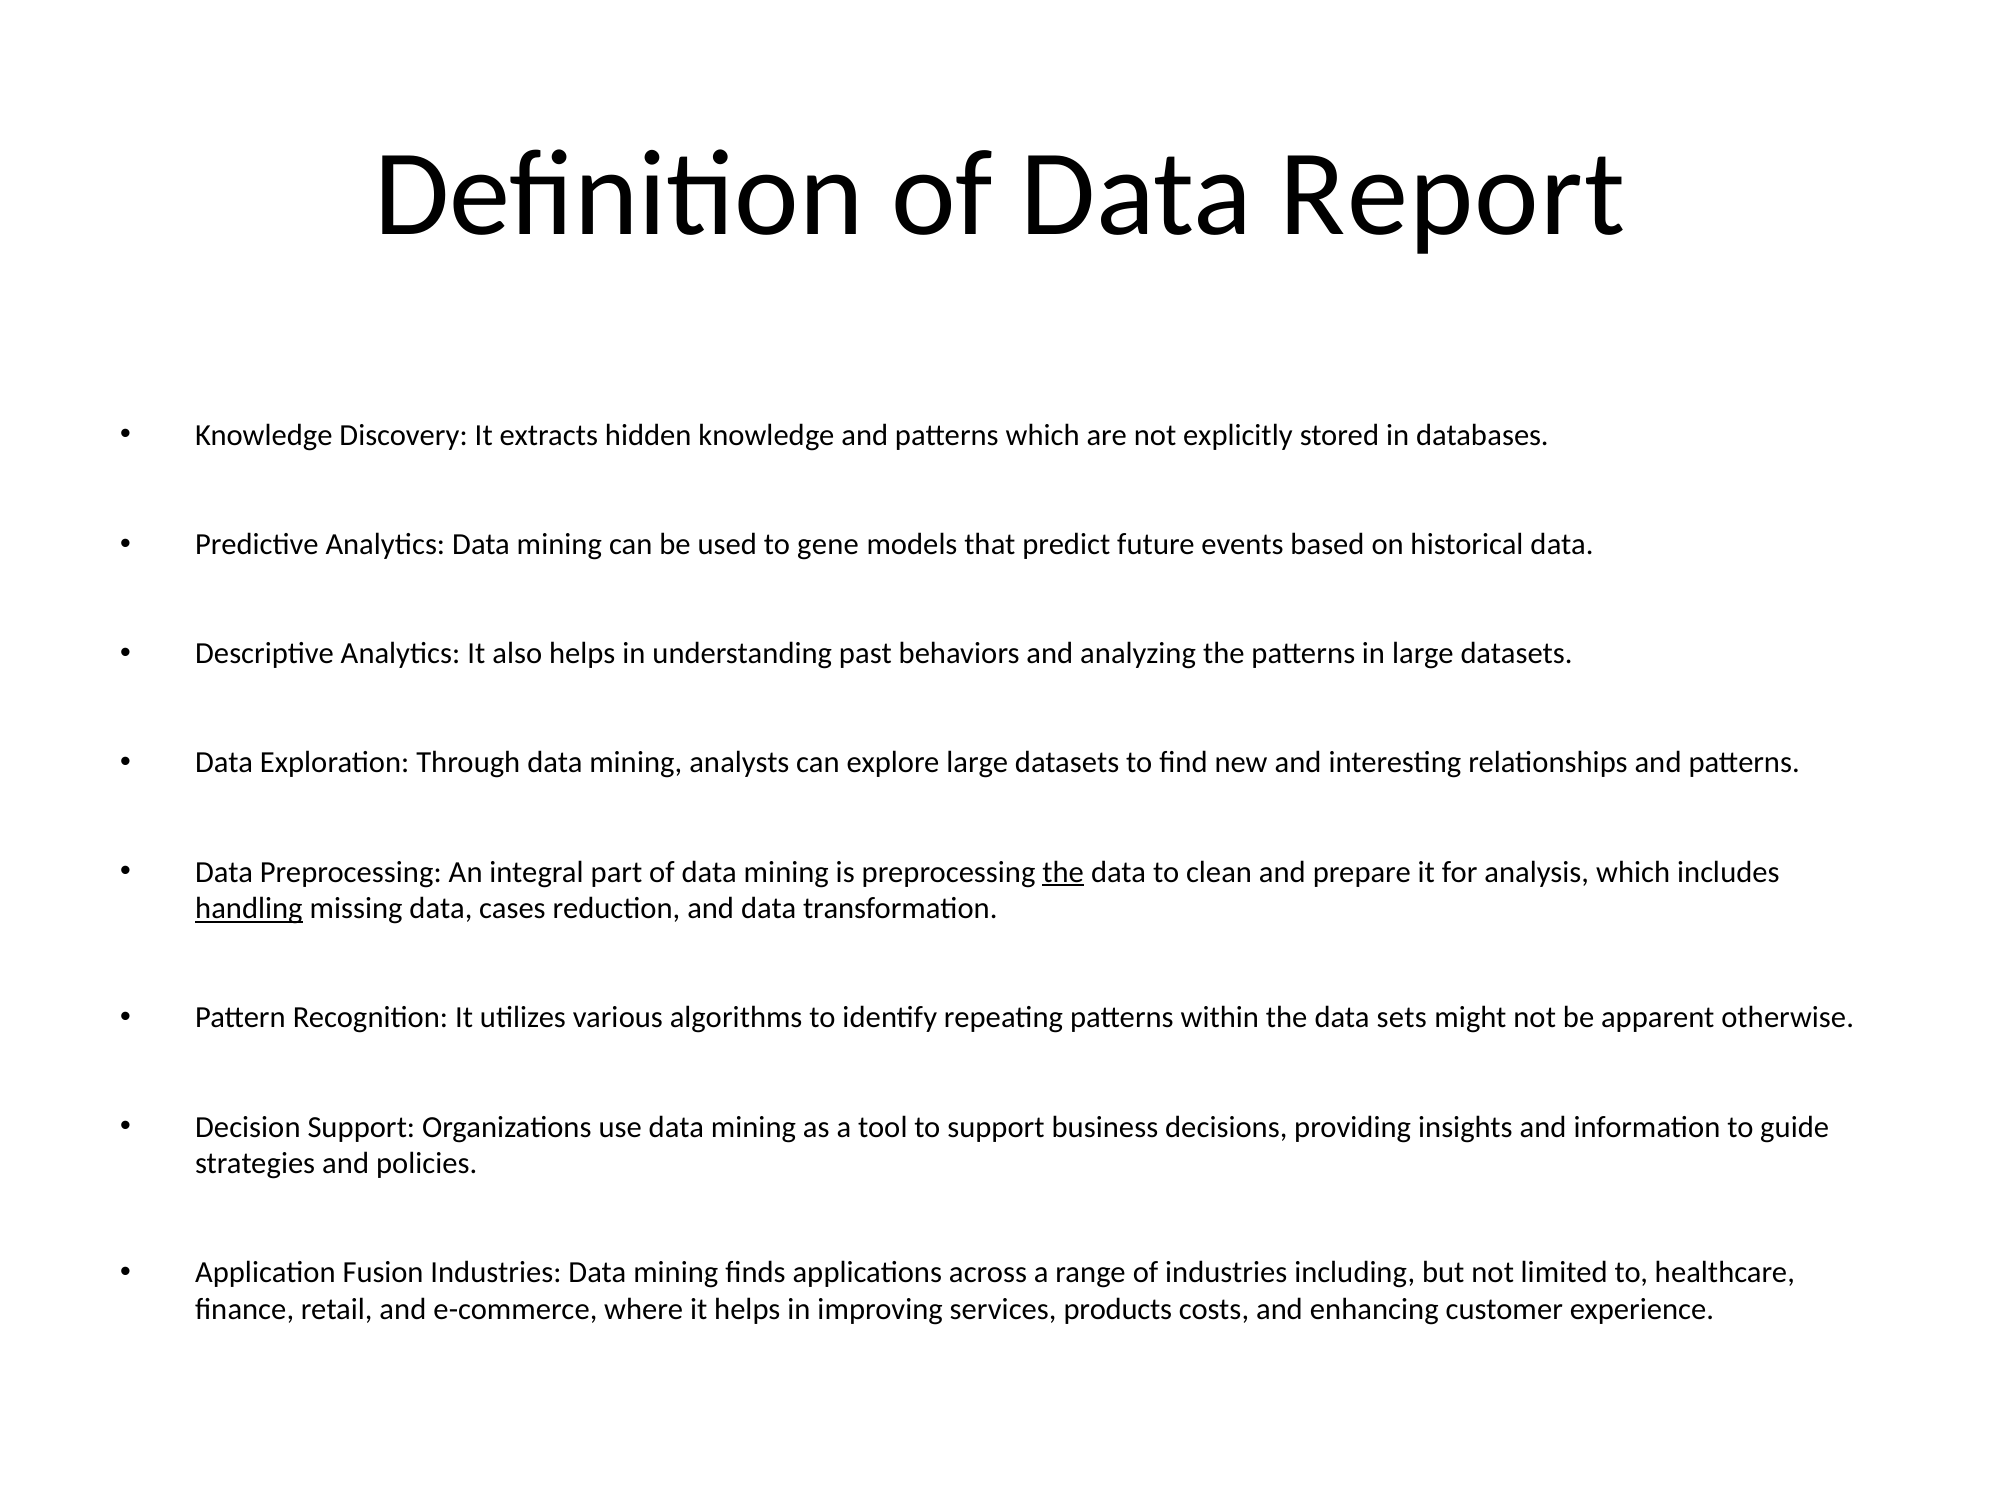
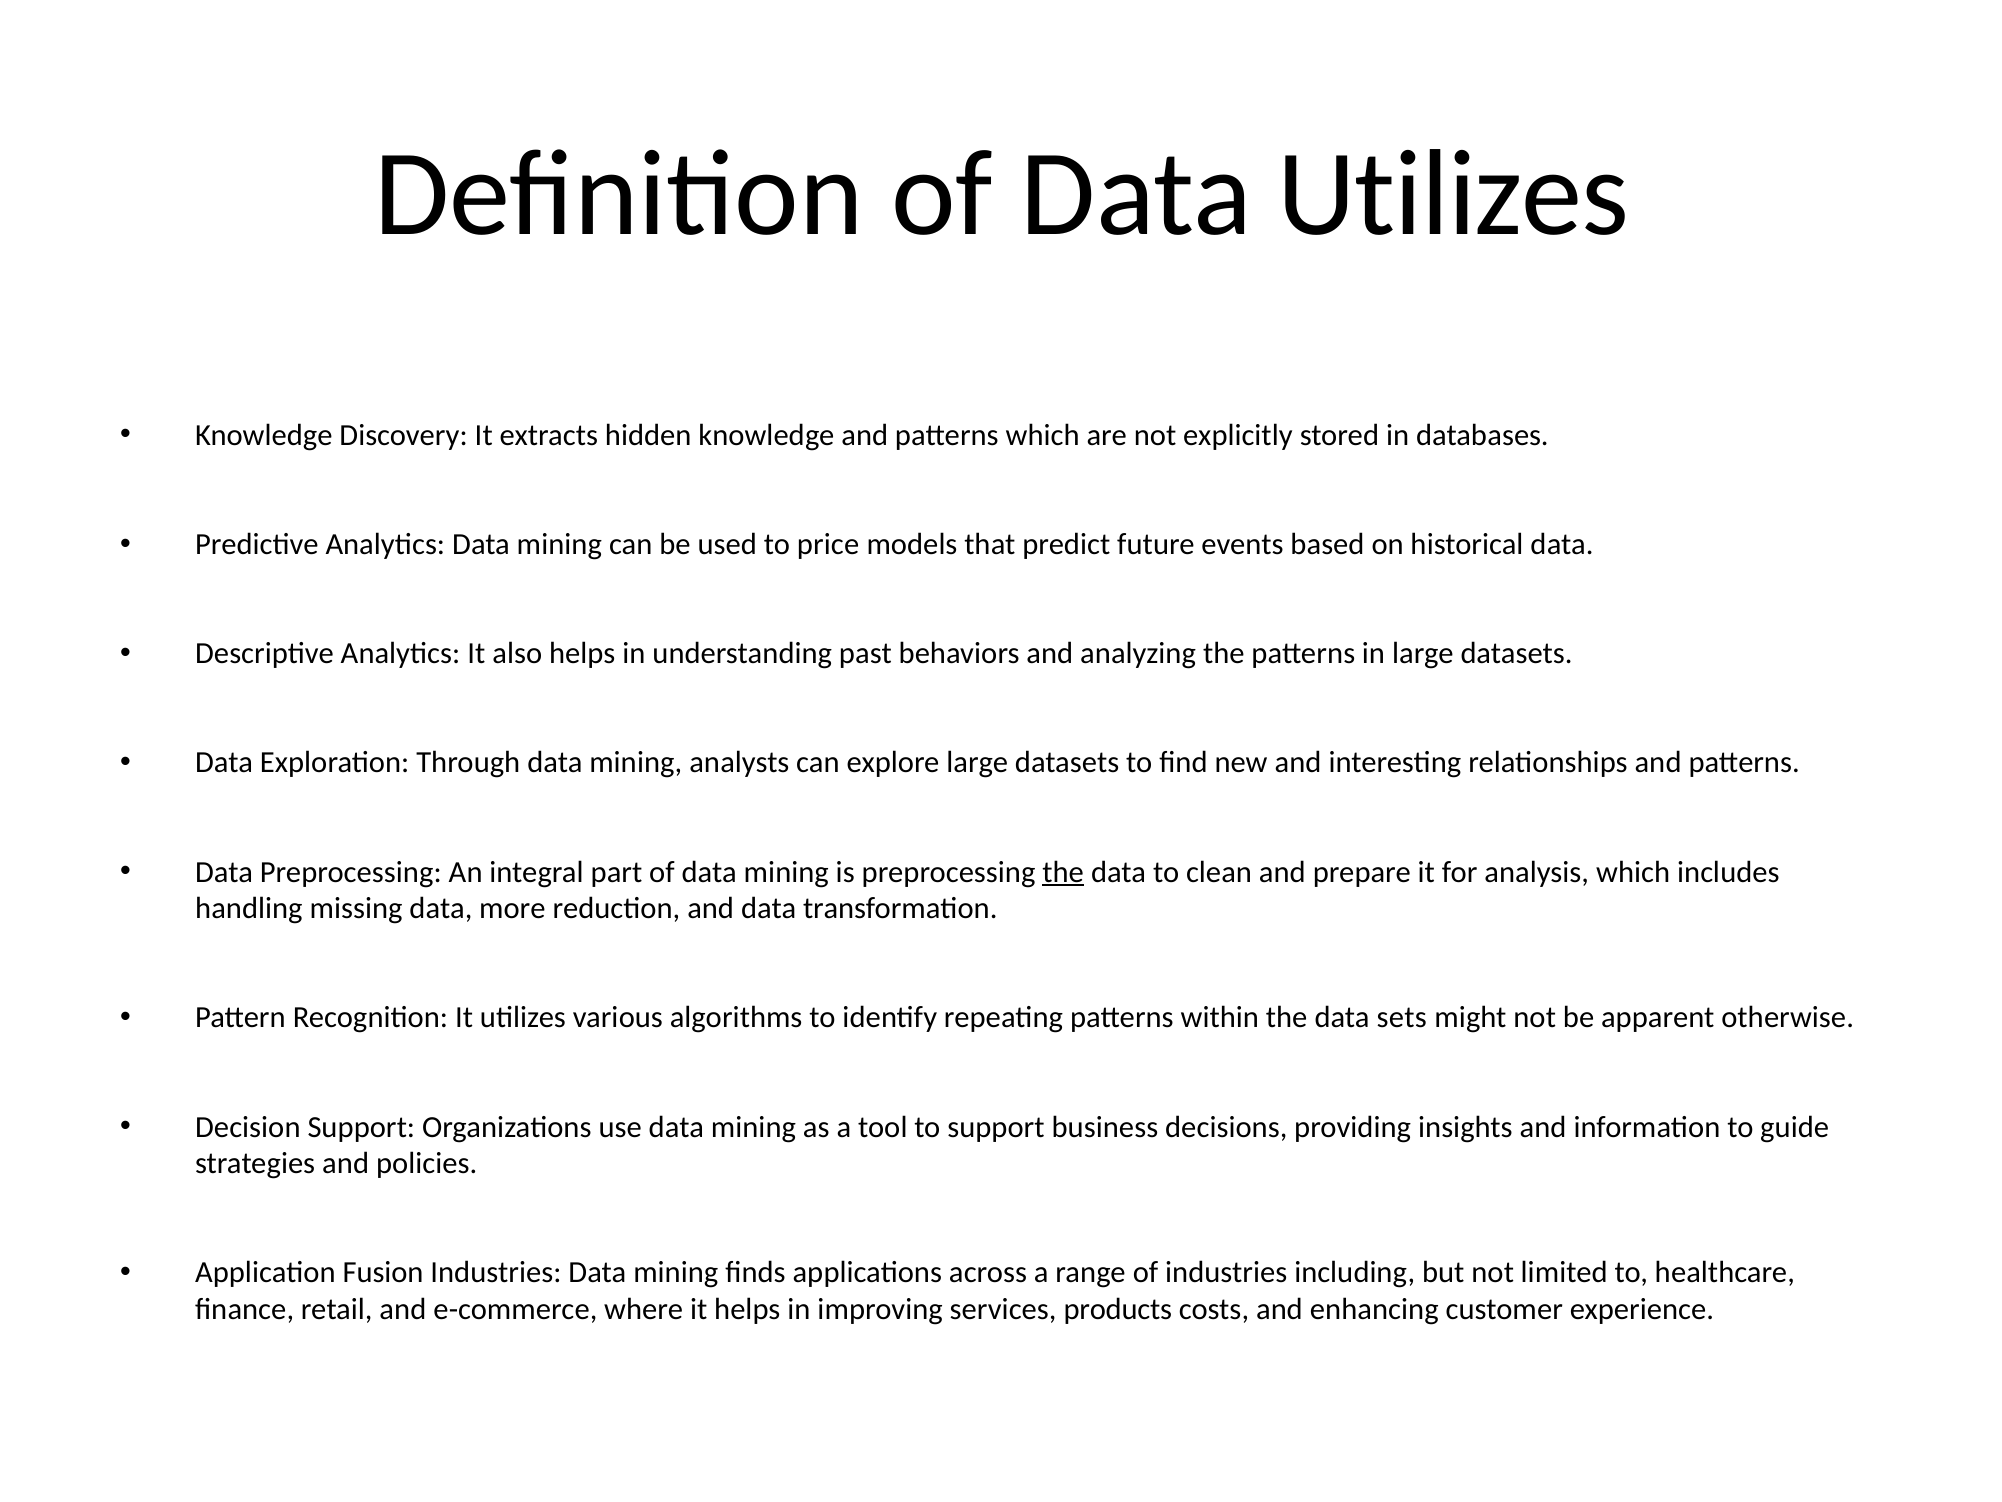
Data Report: Report -> Utilizes
gene: gene -> price
handling underline: present -> none
cases: cases -> more
